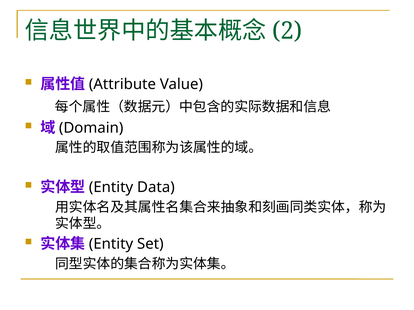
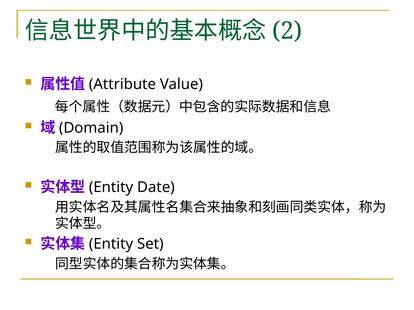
Data: Data -> Date
